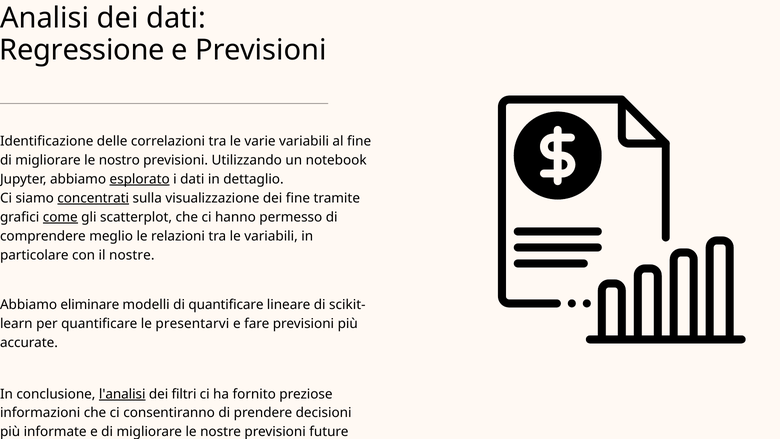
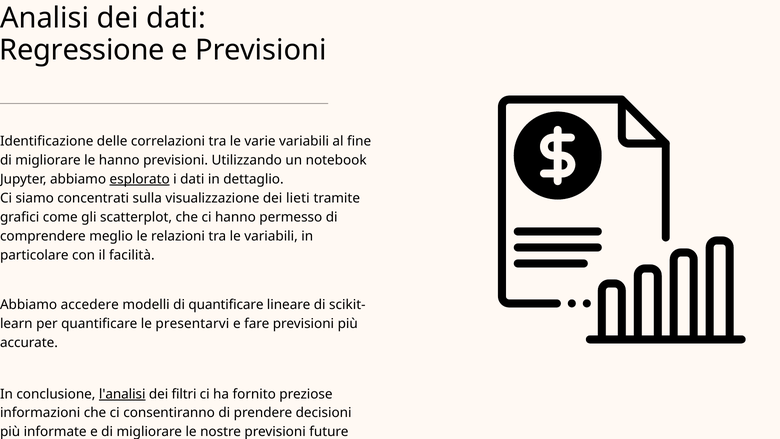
le nostro: nostro -> hanno
concentrati underline: present -> none
dei fine: fine -> lieti
come underline: present -> none
il nostre: nostre -> facilità
eliminare: eliminare -> accedere
